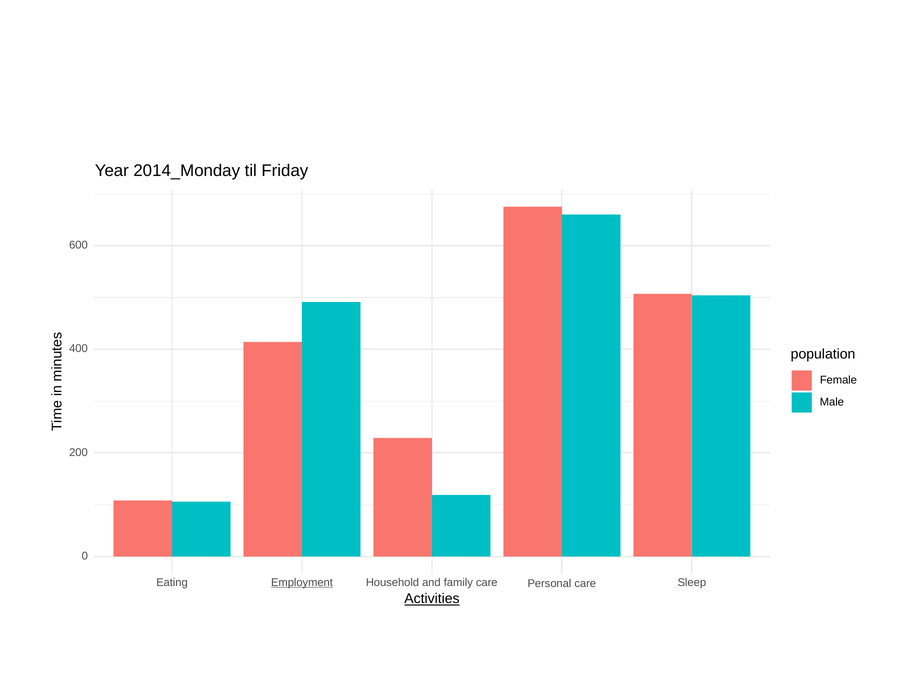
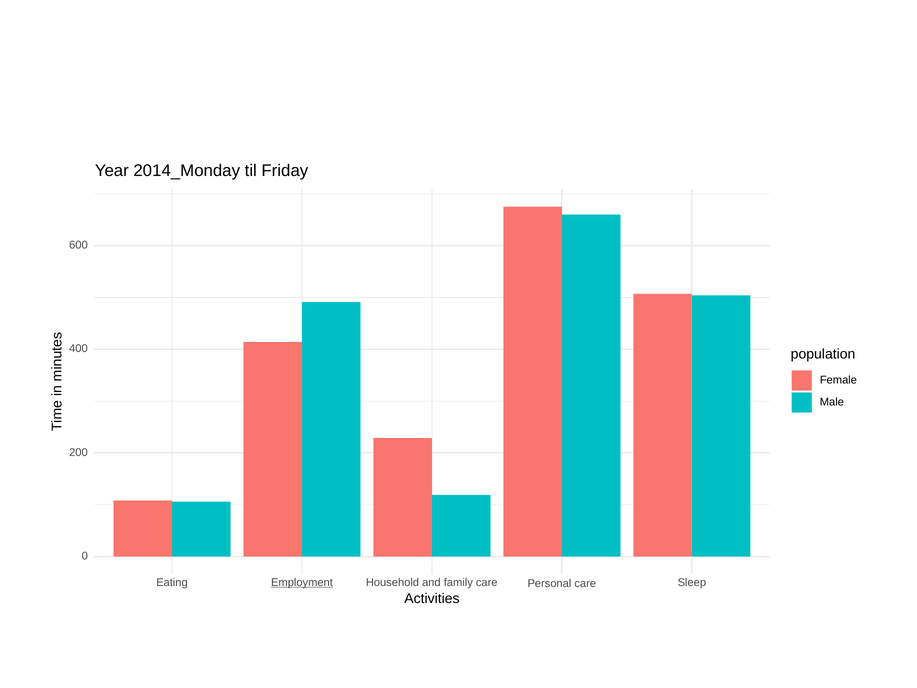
Activities underline: present -> none
